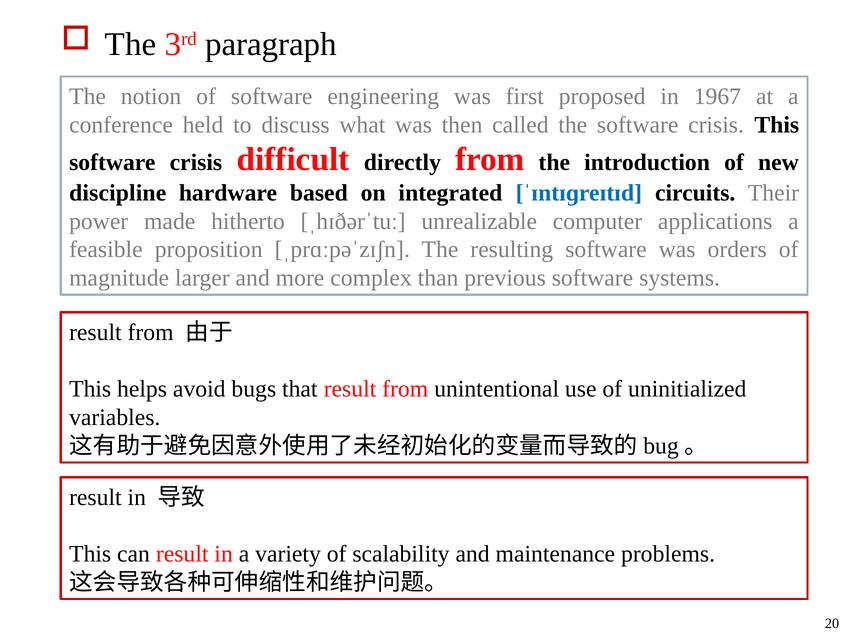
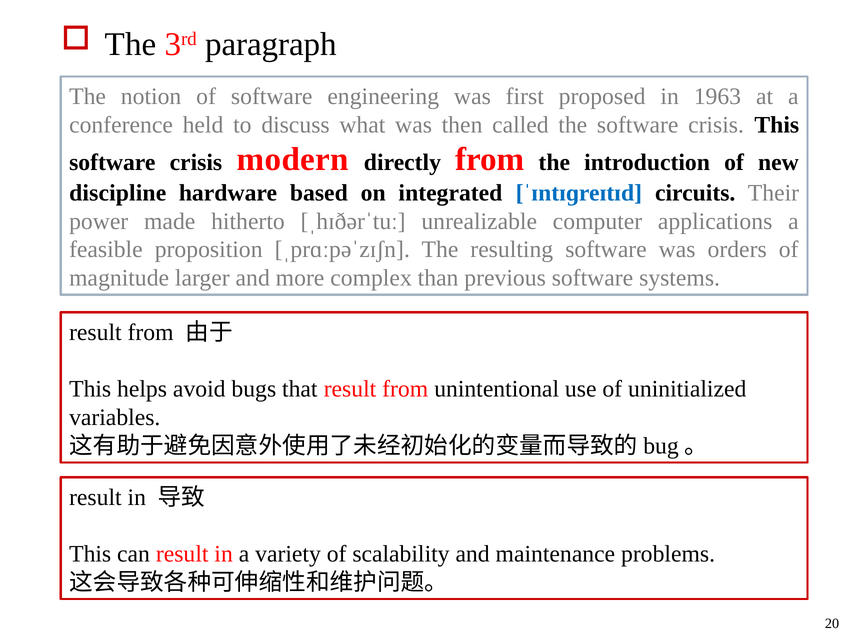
1967: 1967 -> 1963
difficult: difficult -> modern
